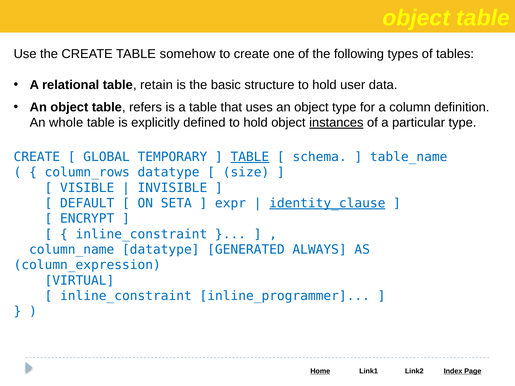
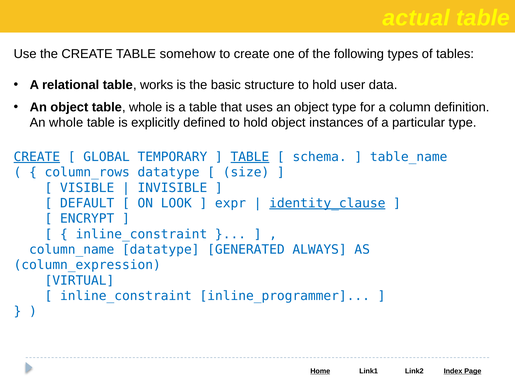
object at (416, 18): object -> actual
retain: retain -> works
table refers: refers -> whole
instances underline: present -> none
CREATE at (37, 157) underline: none -> present
SETA: SETA -> LOOK
